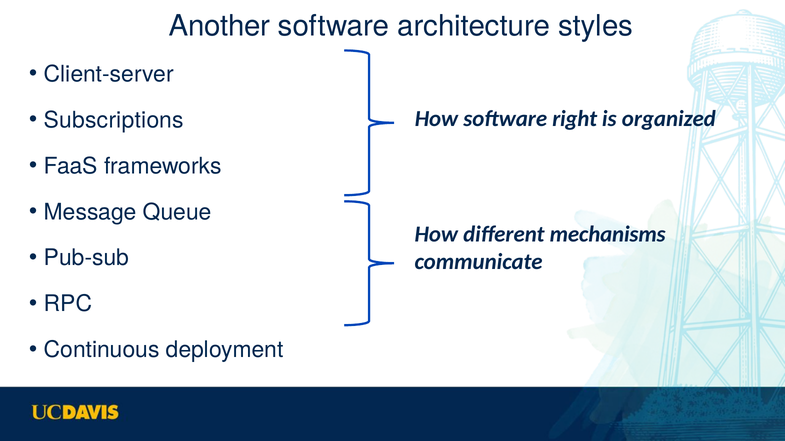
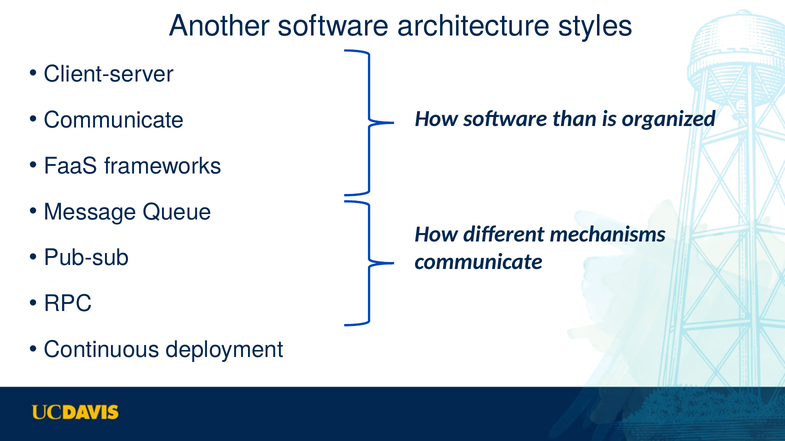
Subscriptions at (114, 120): Subscriptions -> Communicate
right: right -> than
